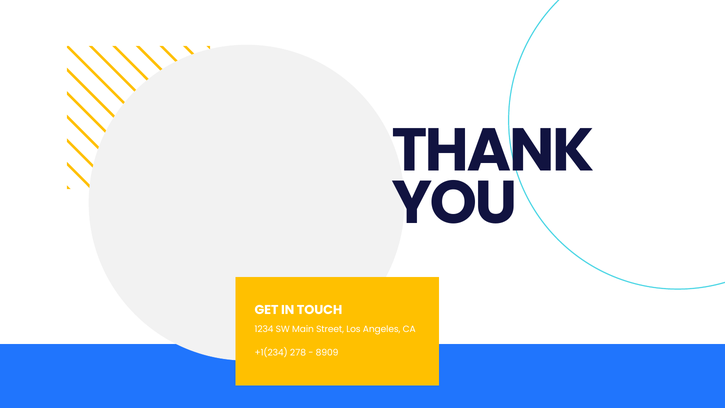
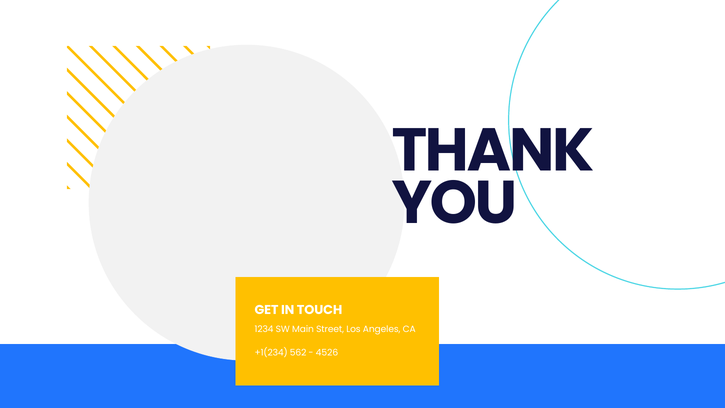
278: 278 -> 562
8909: 8909 -> 4526
